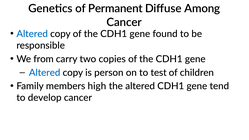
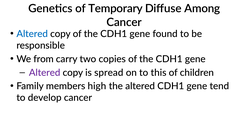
Permanent: Permanent -> Temporary
Altered at (45, 73) colour: blue -> purple
person: person -> spread
test: test -> this
